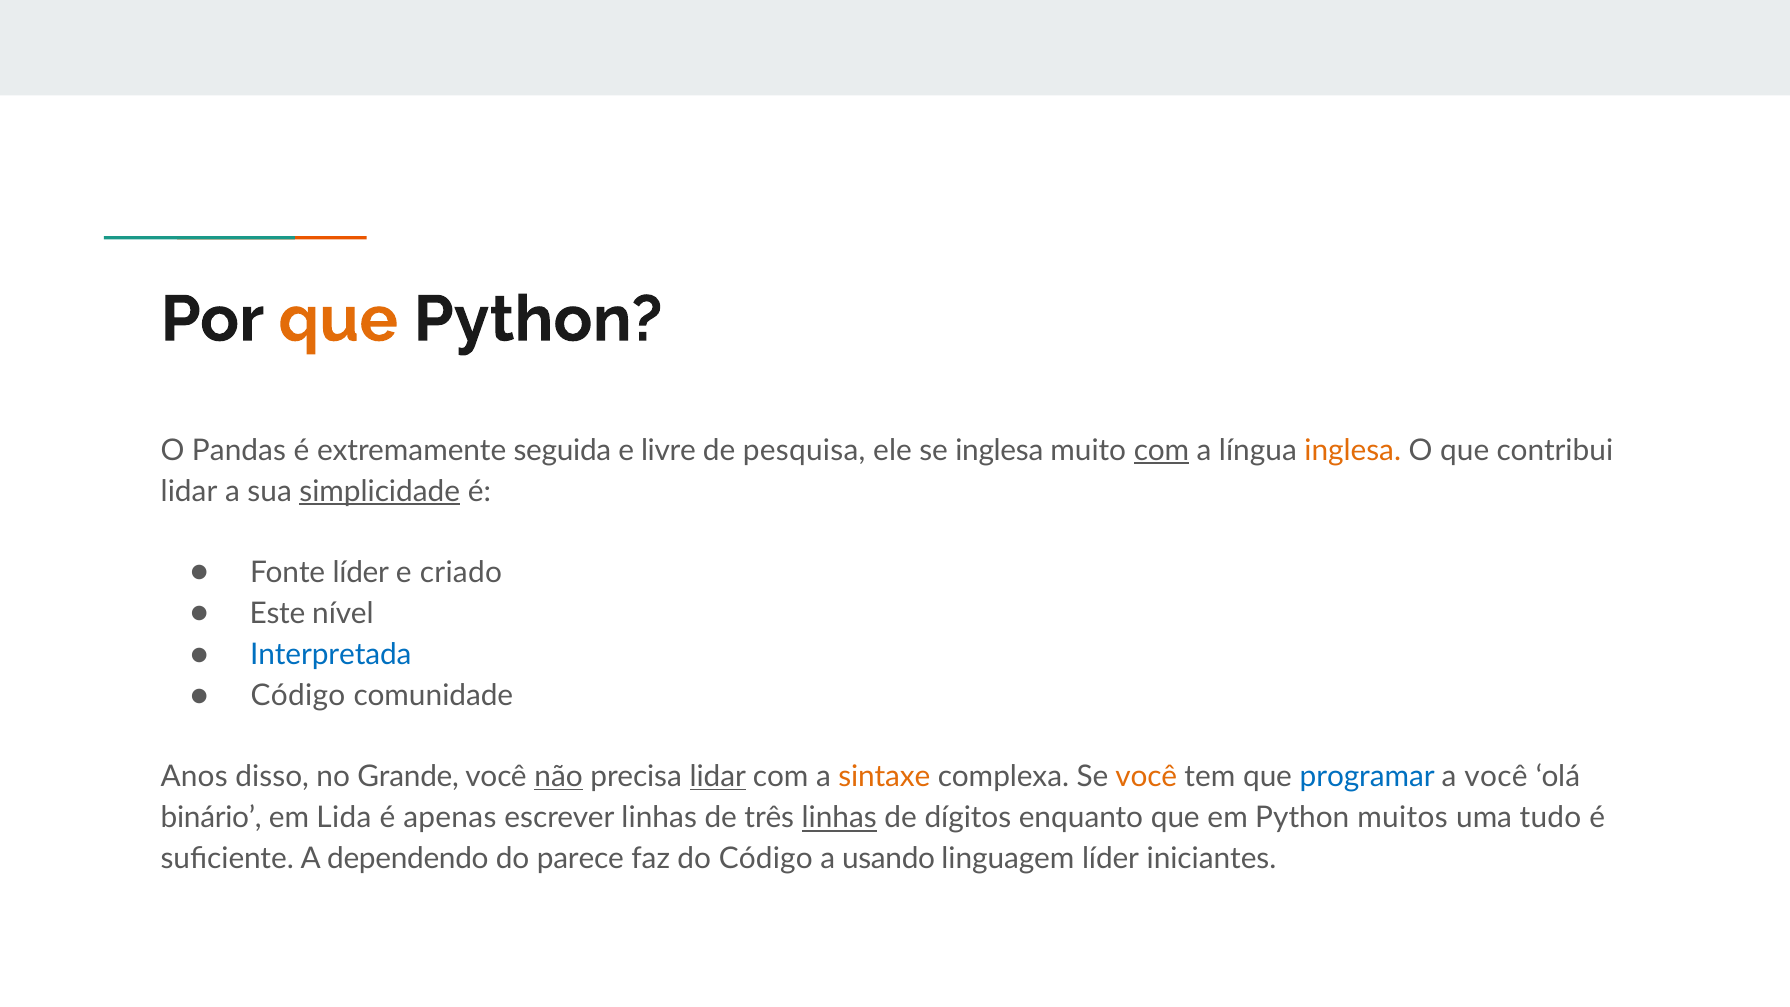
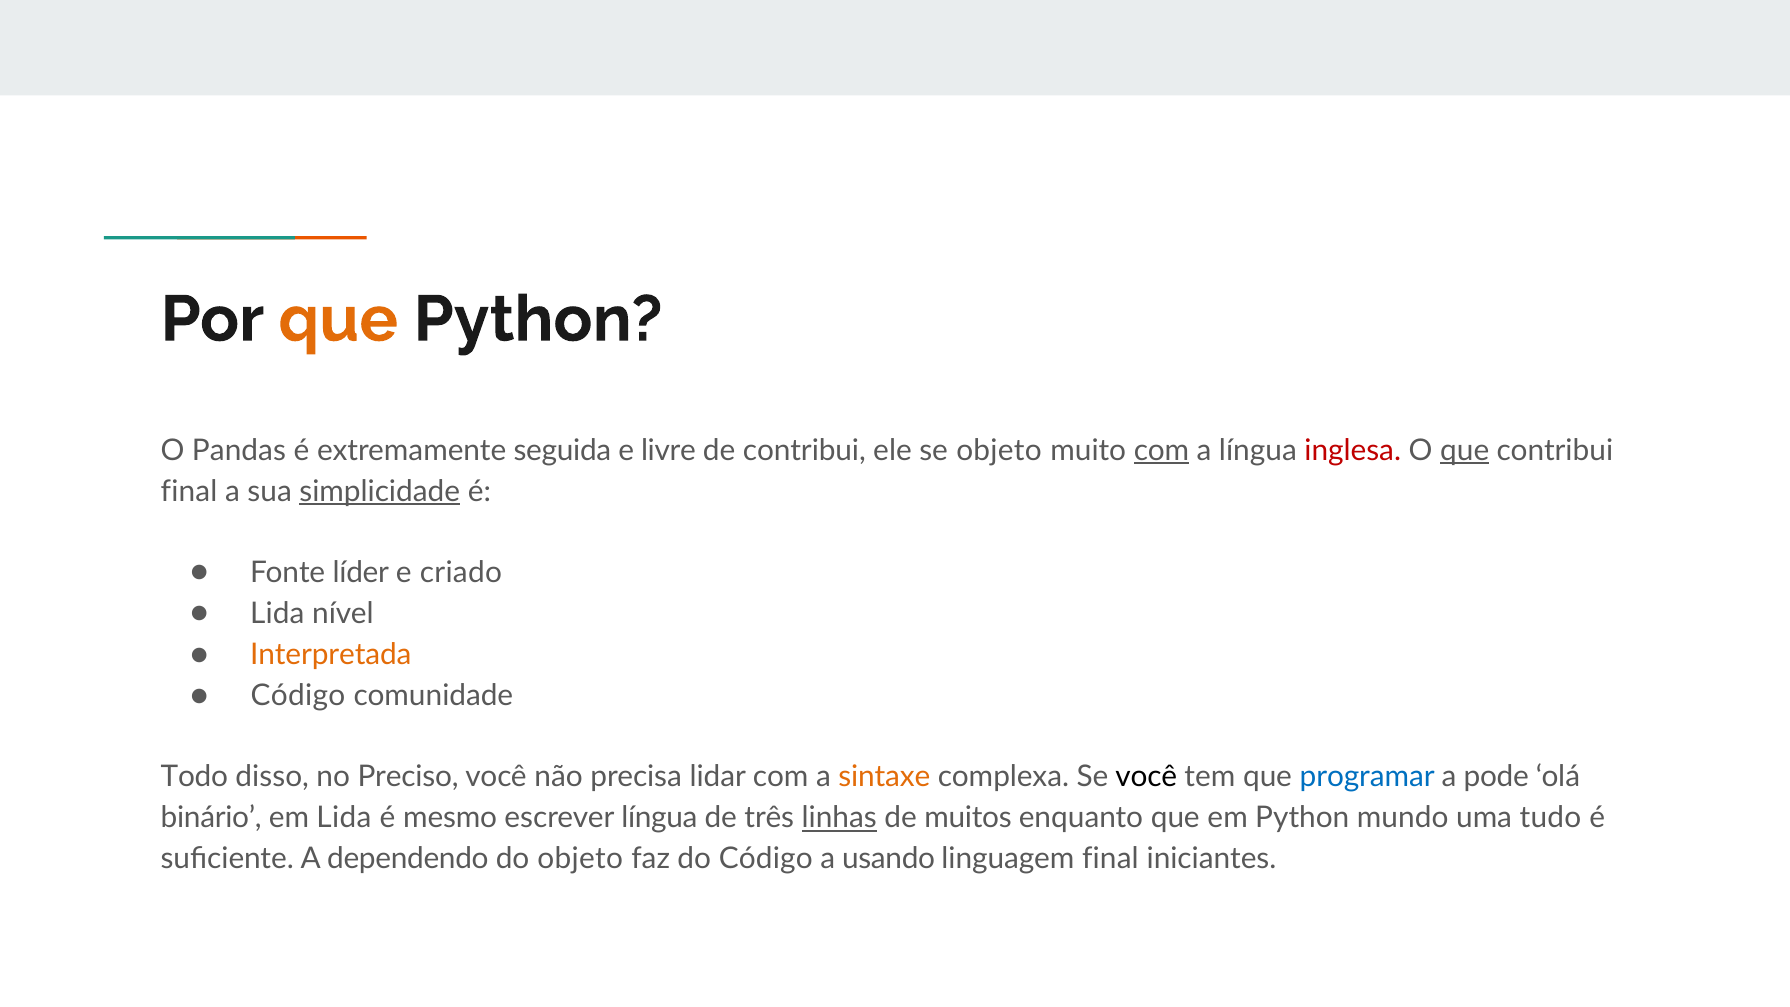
de pesquisa: pesquisa -> contribui
se inglesa: inglesa -> objeto
inglesa at (1353, 450) colour: orange -> red
que at (1465, 450) underline: none -> present
lidar at (189, 491): lidar -> final
Este at (278, 613): Este -> Lida
Interpretada colour: blue -> orange
Anos: Anos -> Todo
Grande: Grande -> Preciso
não underline: present -> none
lidar at (718, 777) underline: present -> none
você at (1146, 777) colour: orange -> black
a você: você -> pode
apenas: apenas -> mesmo
escrever linhas: linhas -> língua
dígitos: dígitos -> muitos
muitos: muitos -> mundo
do parece: parece -> objeto
linguagem líder: líder -> final
